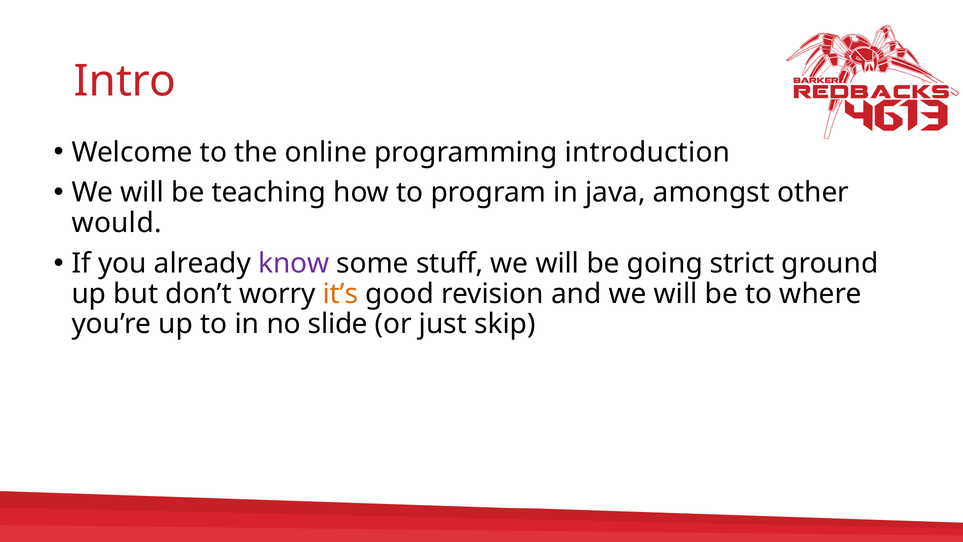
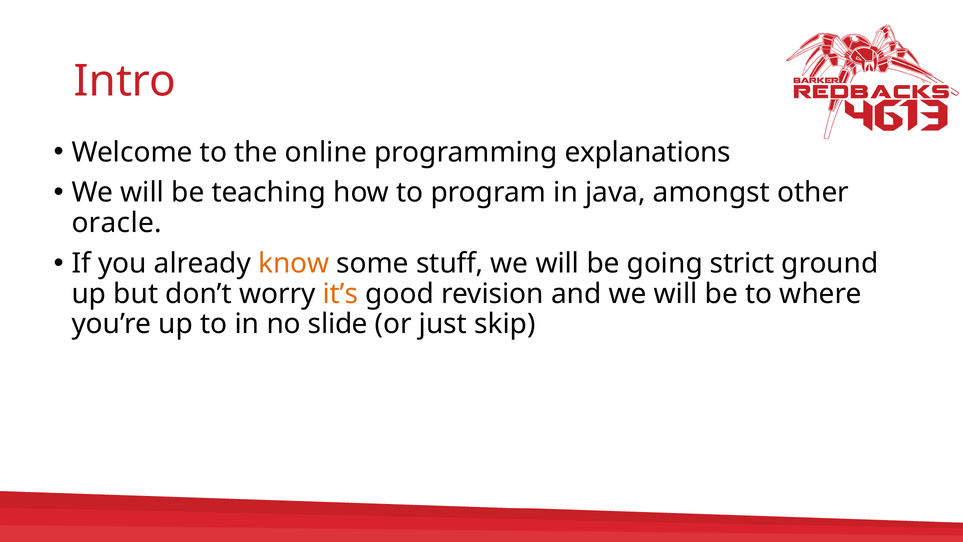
introduction: introduction -> explanations
would: would -> oracle
know colour: purple -> orange
